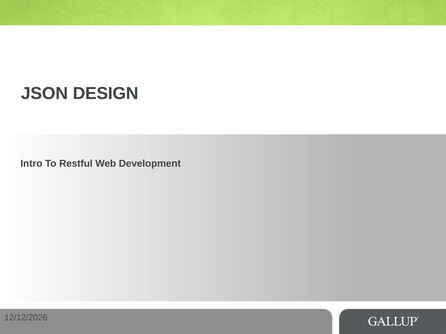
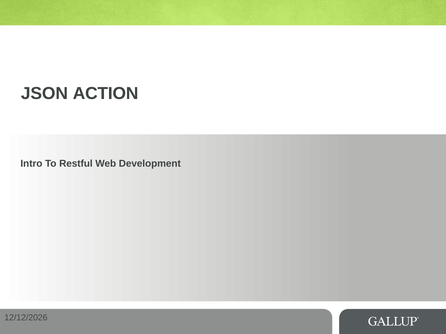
DESIGN: DESIGN -> ACTION
